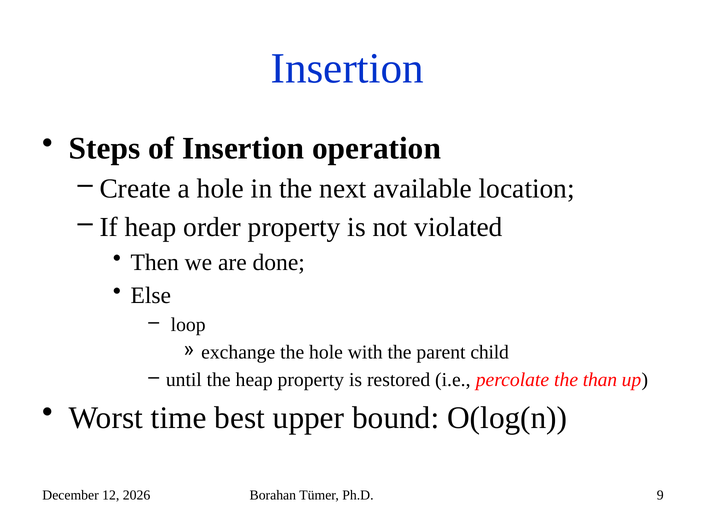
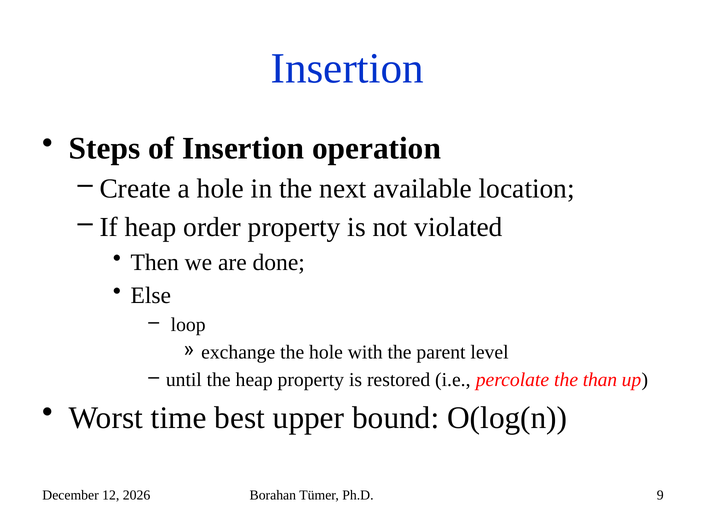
child: child -> level
